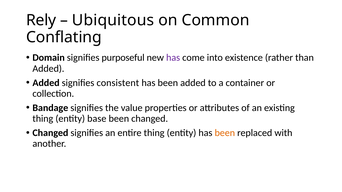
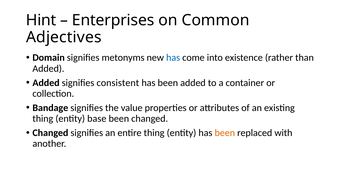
Rely: Rely -> Hint
Ubiquitous: Ubiquitous -> Enterprises
Conflating: Conflating -> Adjectives
purposeful: purposeful -> metonyms
has at (173, 58) colour: purple -> blue
